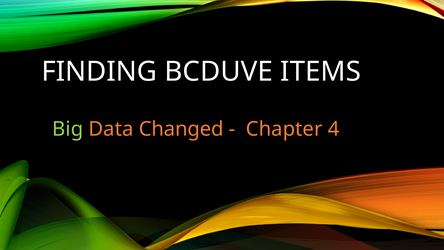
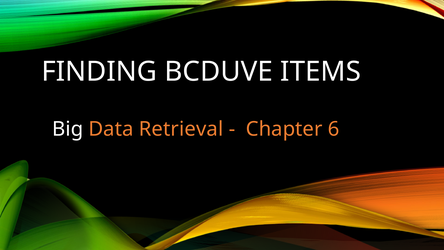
Big colour: light green -> white
Changed: Changed -> Retrieval
4: 4 -> 6
